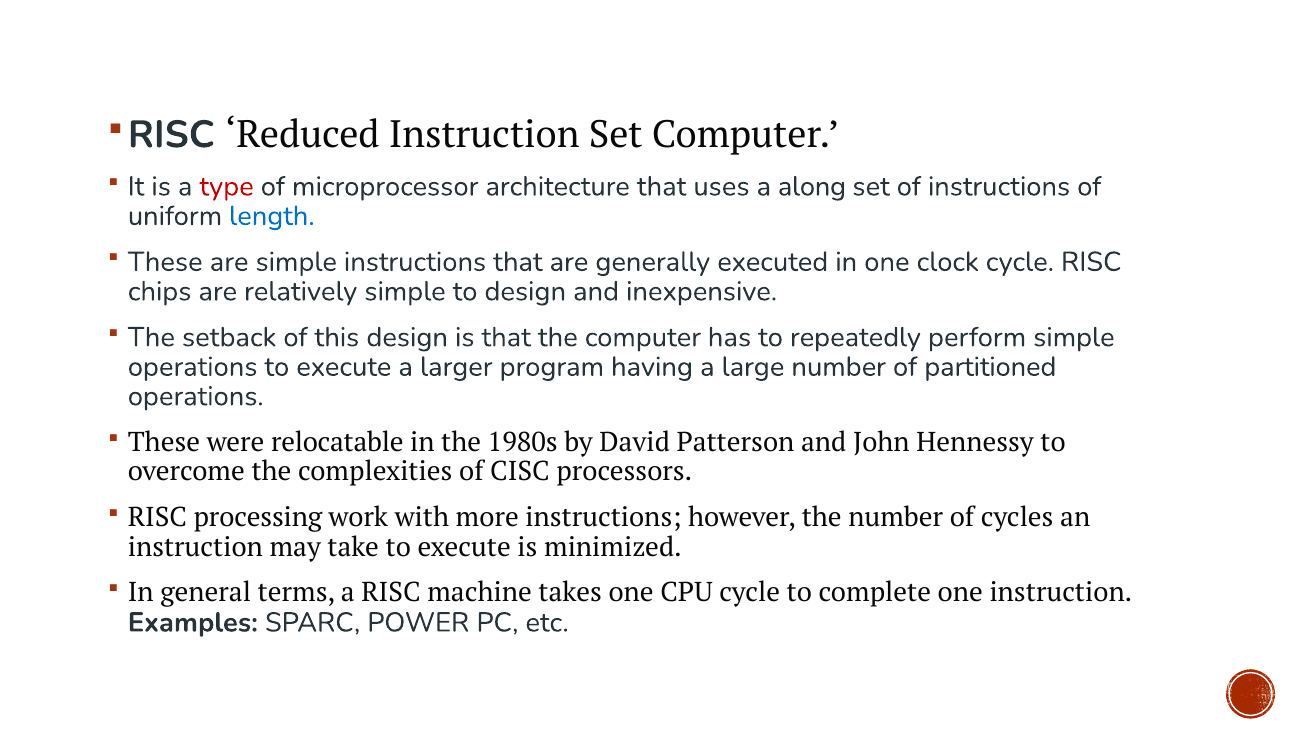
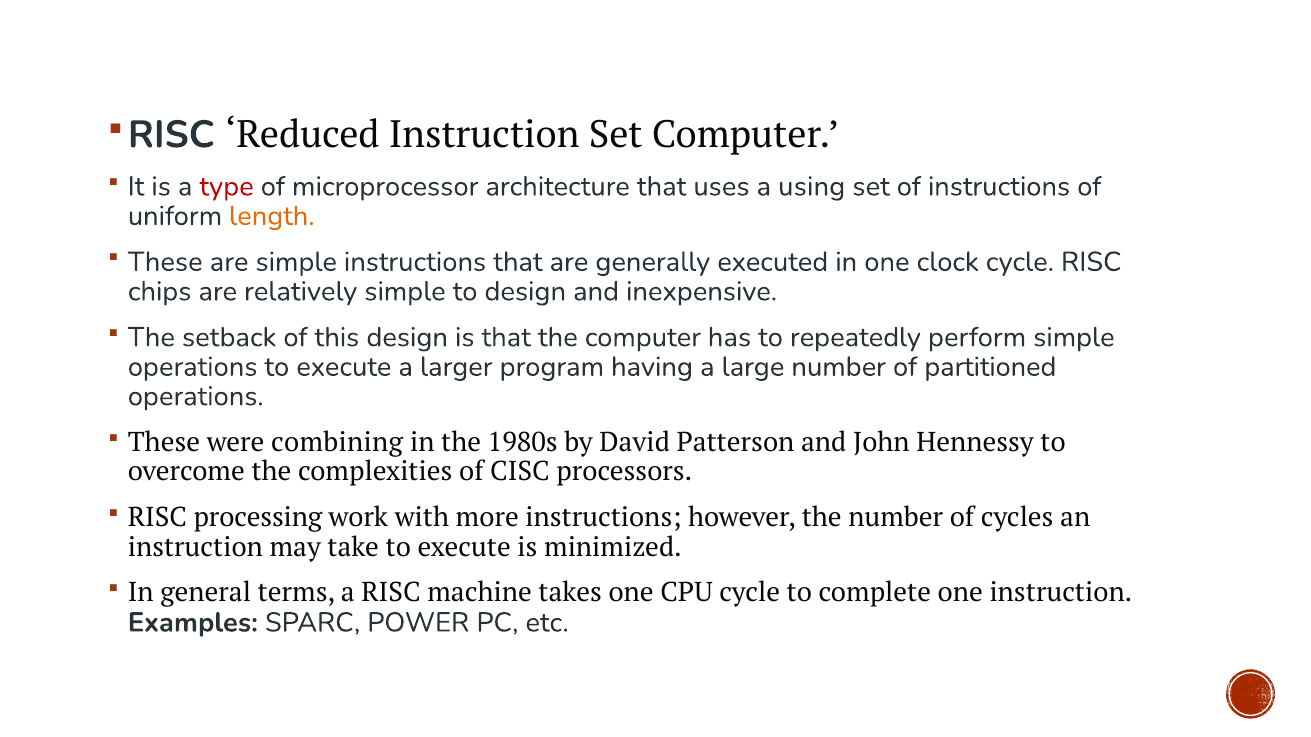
along: along -> using
length colour: blue -> orange
relocatable: relocatable -> combining
